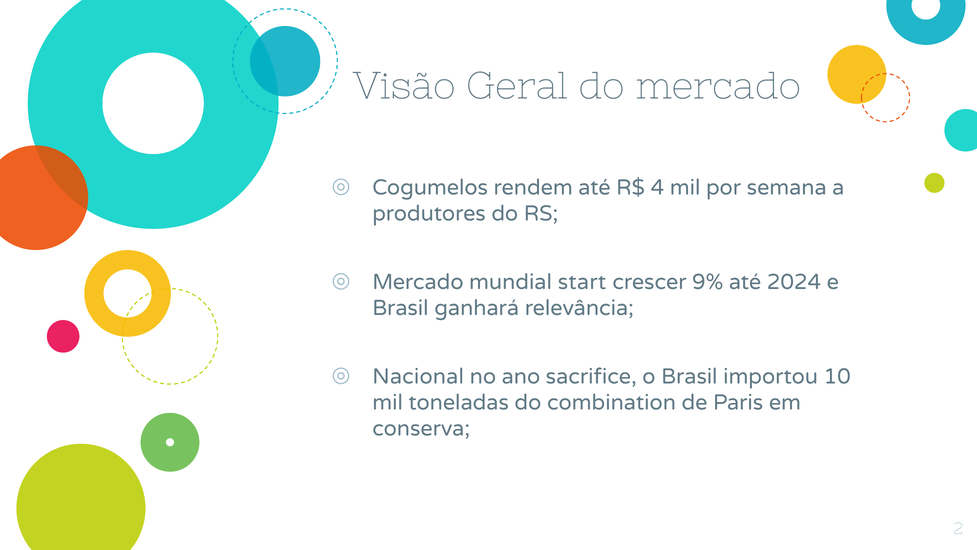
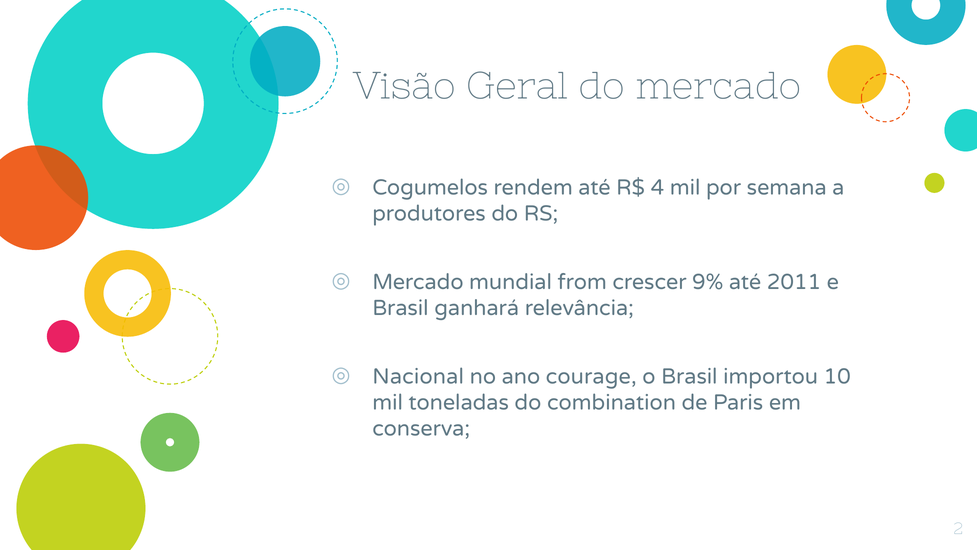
start: start -> from
2024: 2024 -> 2011
sacrifice: sacrifice -> courage
